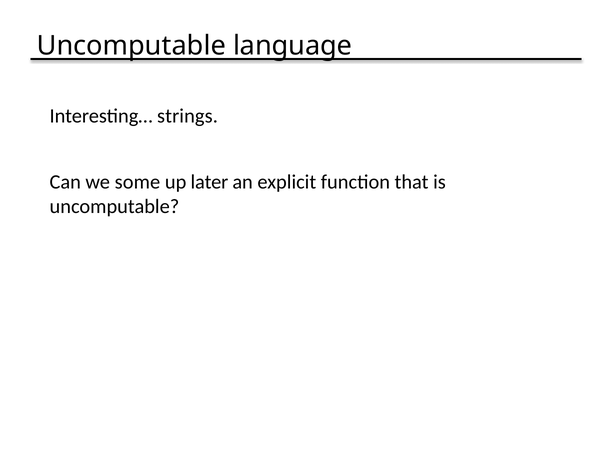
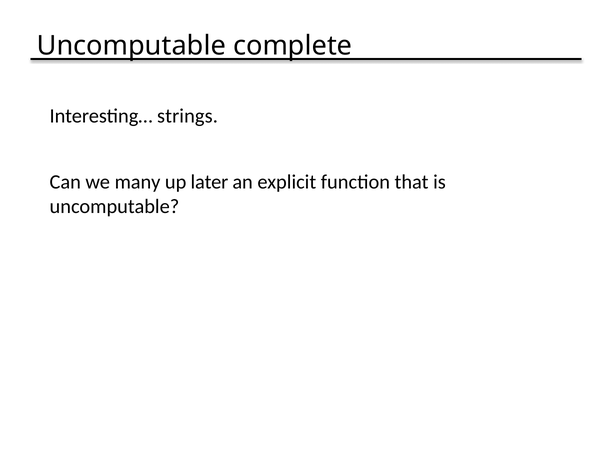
language: language -> complete
some: some -> many
